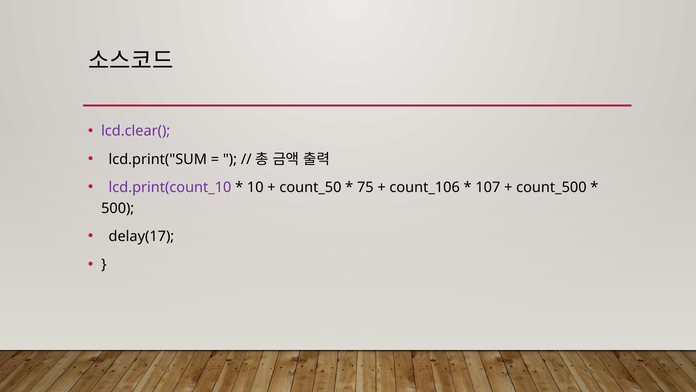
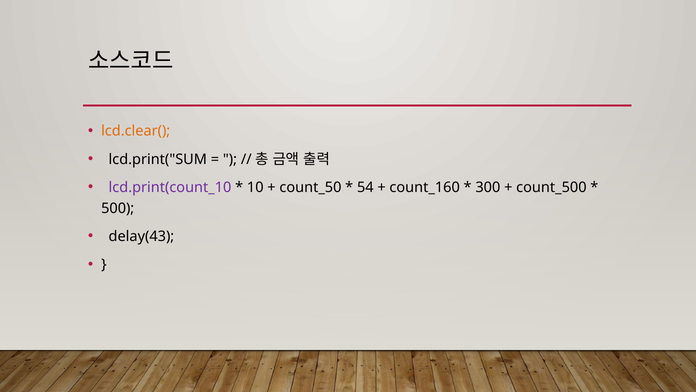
lcd.clear( colour: purple -> orange
75: 75 -> 54
count_106: count_106 -> count_160
107: 107 -> 300
delay(17: delay(17 -> delay(43
